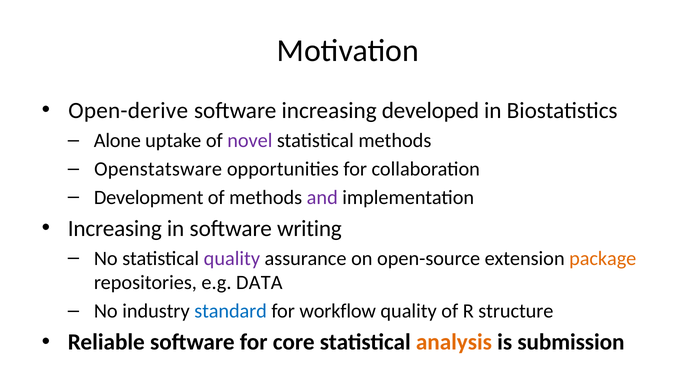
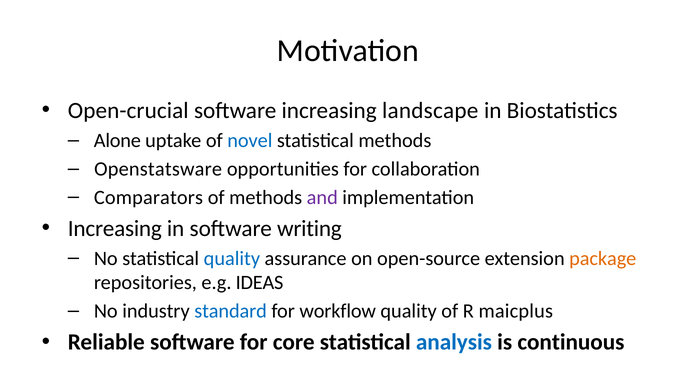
Open-derive: Open-derive -> Open-crucial
developed: developed -> landscape
novel colour: purple -> blue
Development: Development -> Comparators
quality at (232, 258) colour: purple -> blue
DATA: DATA -> IDEAS
structure: structure -> maicplus
analysis colour: orange -> blue
submission: submission -> continuous
